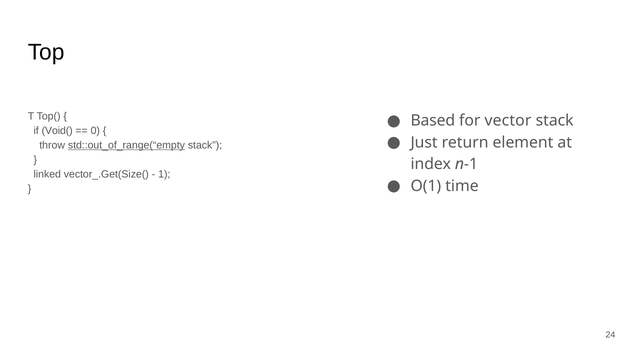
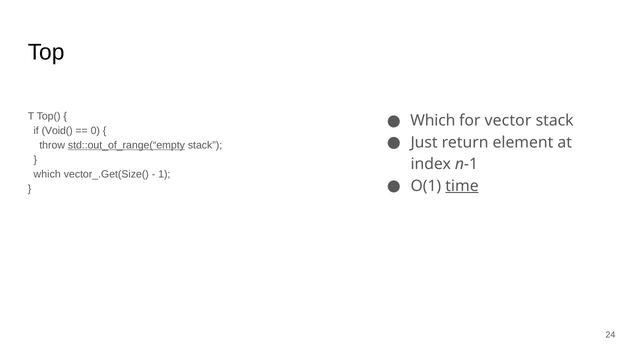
Based at (433, 121): Based -> Which
linked at (47, 174): linked -> which
time underline: none -> present
